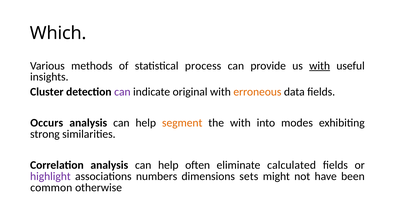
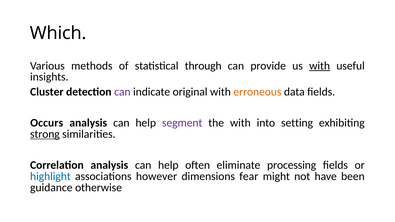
process: process -> through
segment colour: orange -> purple
modes: modes -> setting
strong underline: none -> present
calculated: calculated -> processing
highlight colour: purple -> blue
numbers: numbers -> however
sets: sets -> fear
common: common -> guidance
